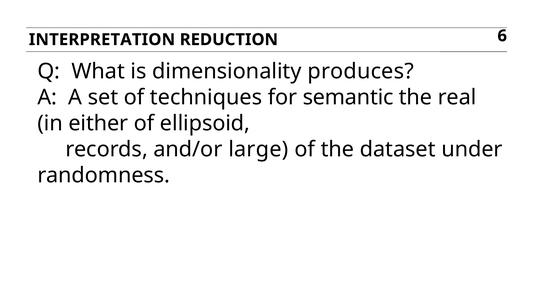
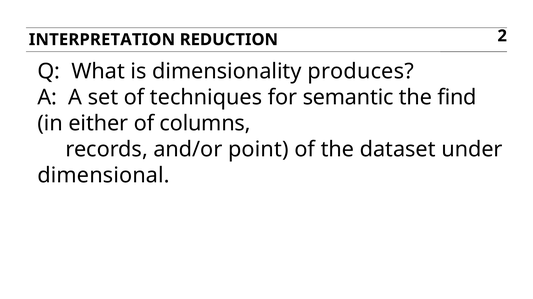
6: 6 -> 2
real: real -> find
ellipsoid: ellipsoid -> columns
large: large -> point
randomness: randomness -> dimensional
